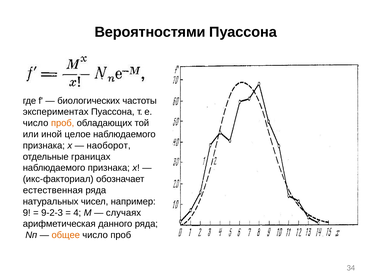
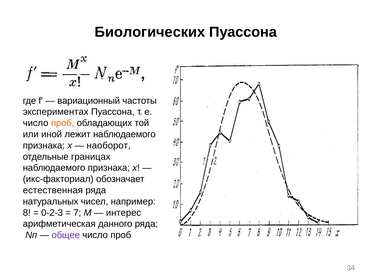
Вероятностями: Вероятностями -> Биологических
биологических: биологических -> вариационный
целое: целое -> лежит
9: 9 -> 8
9-2-3: 9-2-3 -> 0-2-3
4: 4 -> 7
случаях: случаях -> интерес
общее colour: orange -> purple
